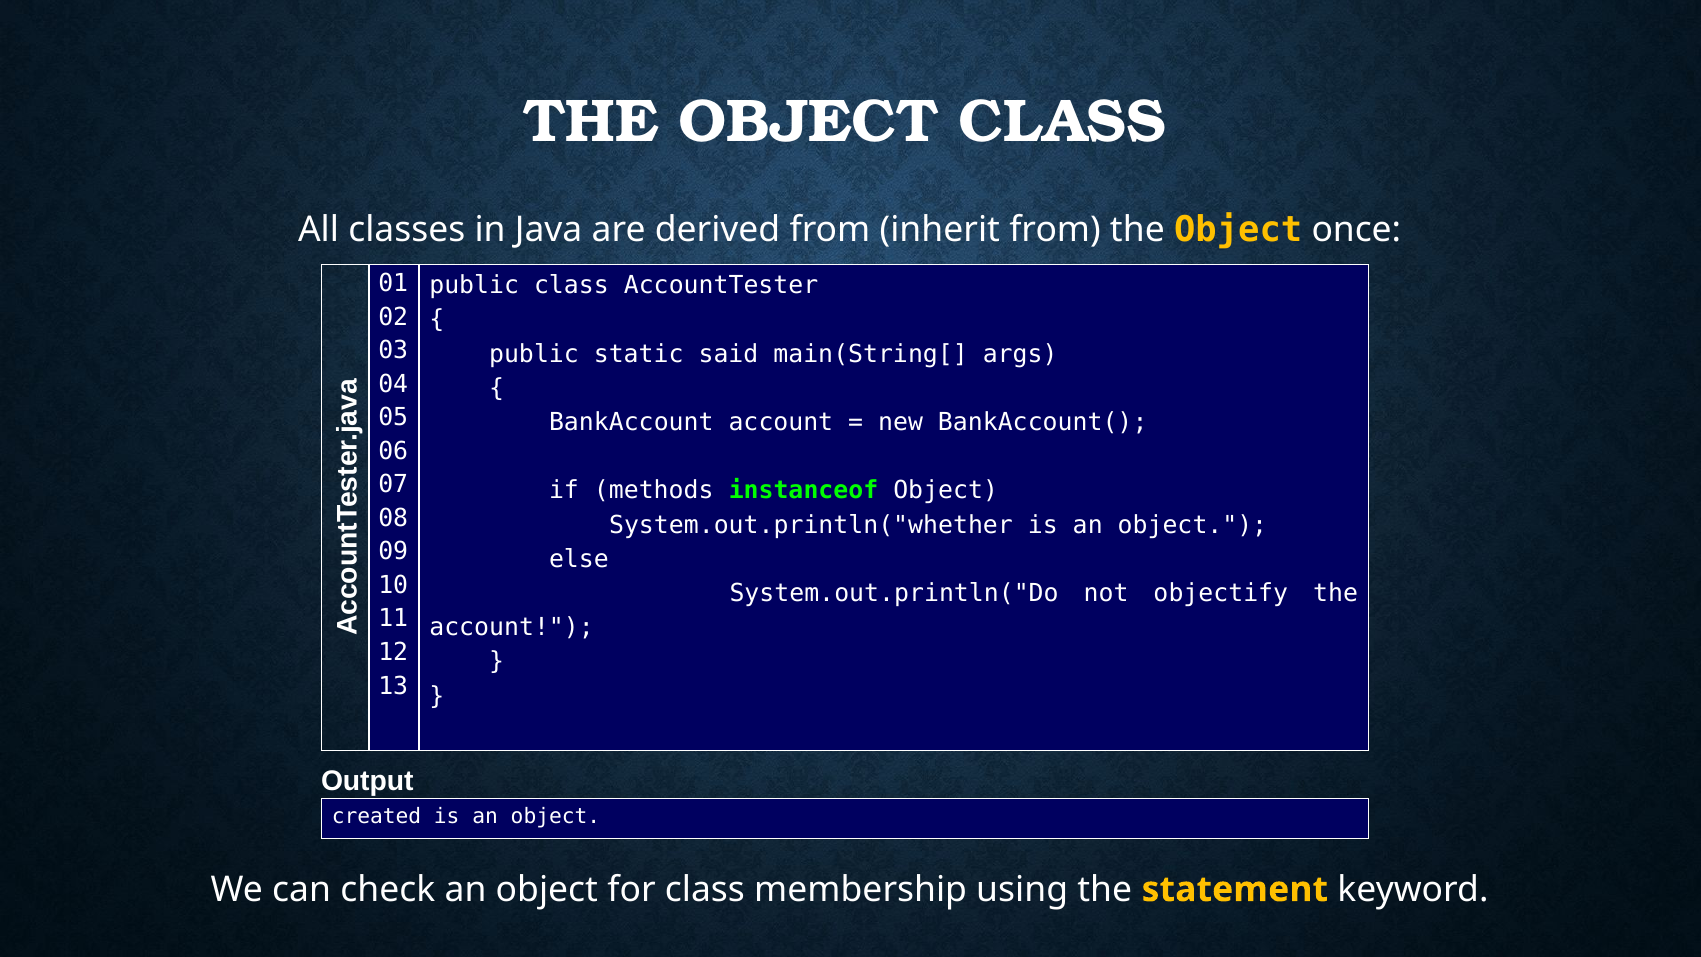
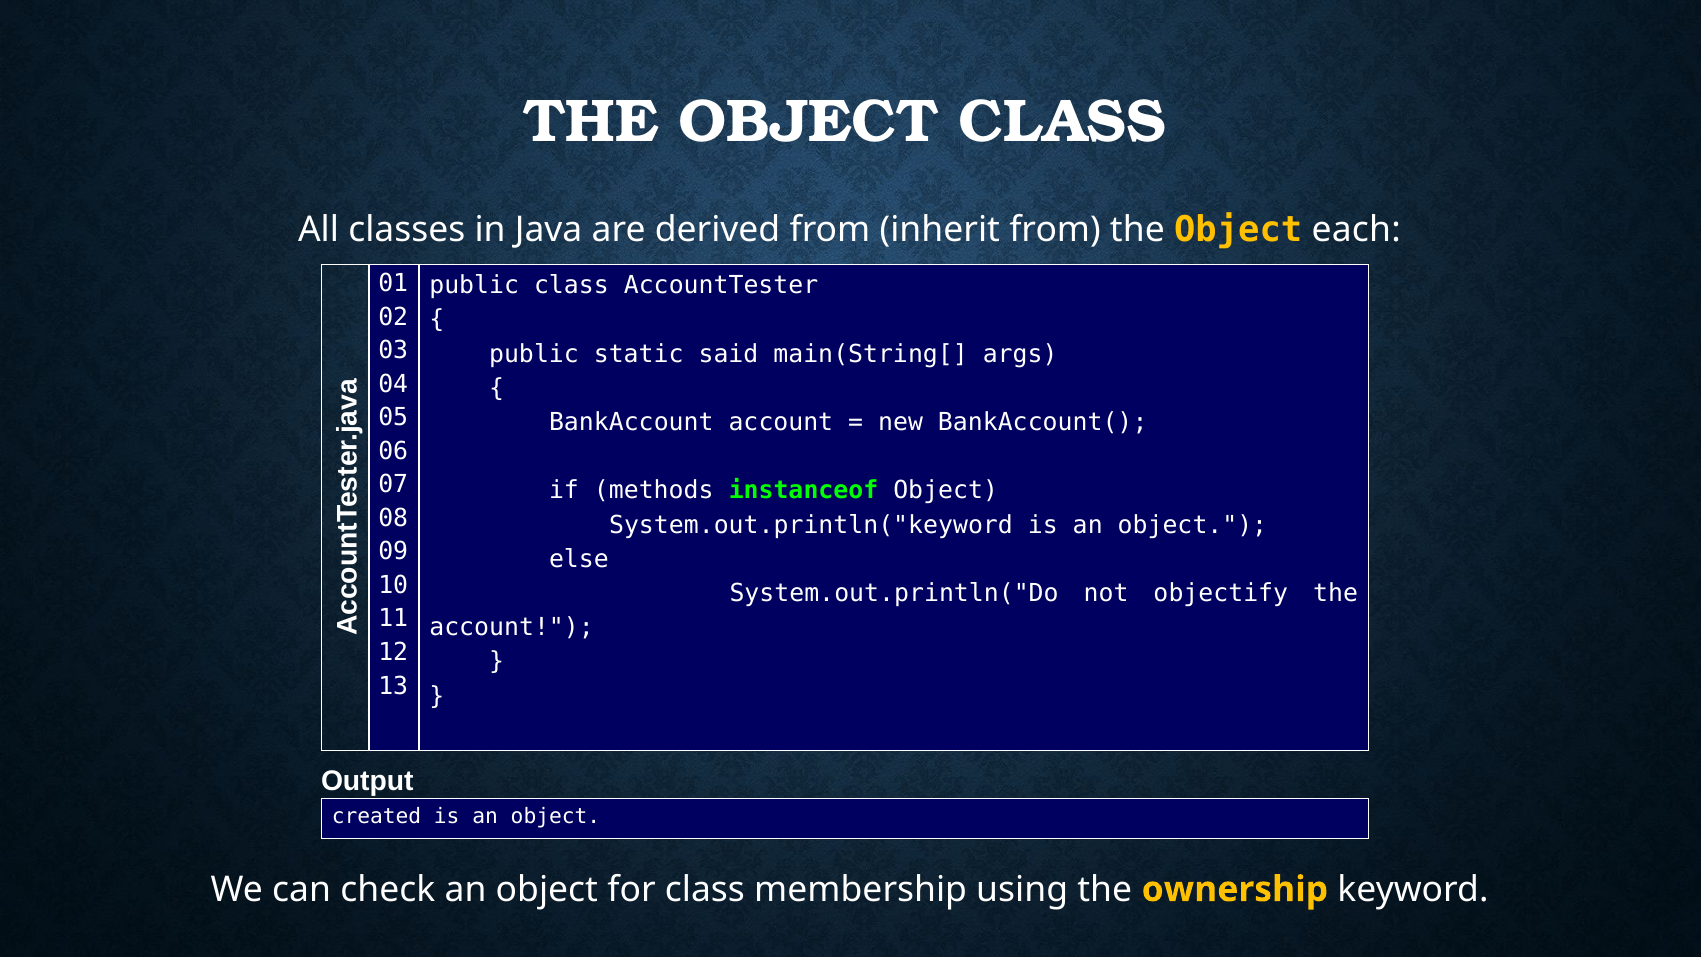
once: once -> each
System.out.println("whether: System.out.println("whether -> System.out.println("keyword
statement: statement -> ownership
